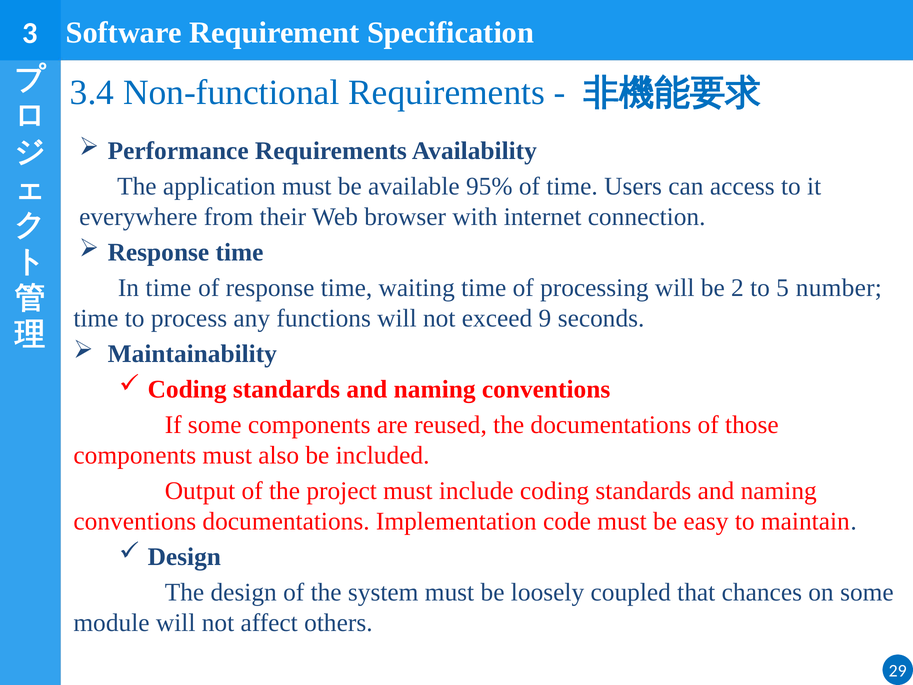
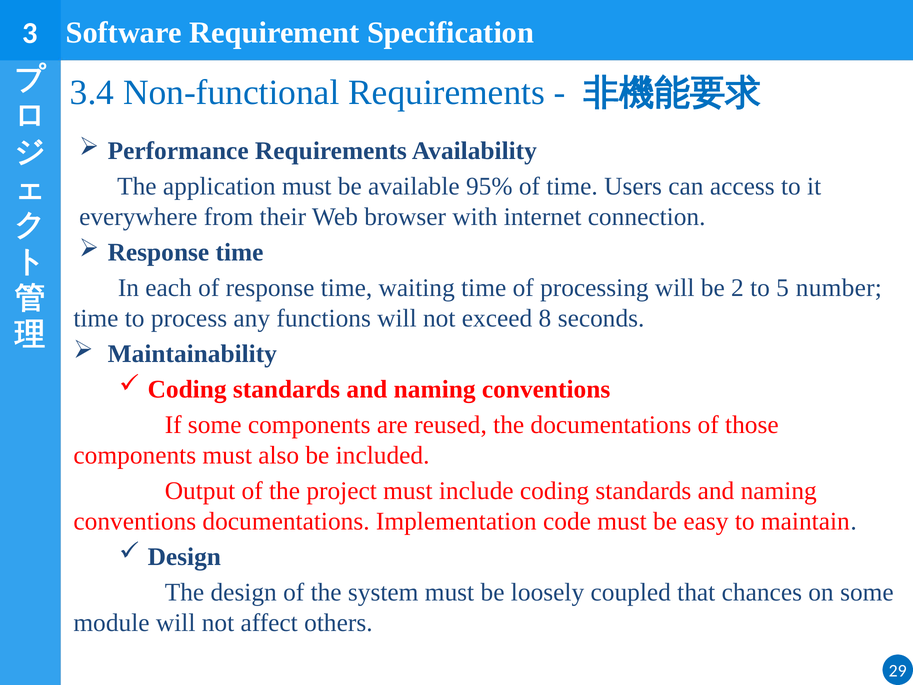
In time: time -> each
9: 9 -> 8
